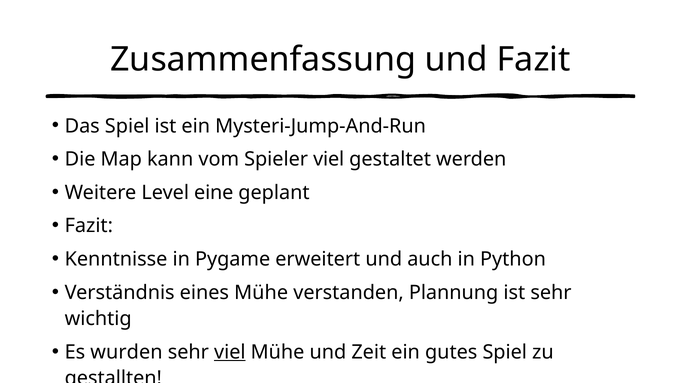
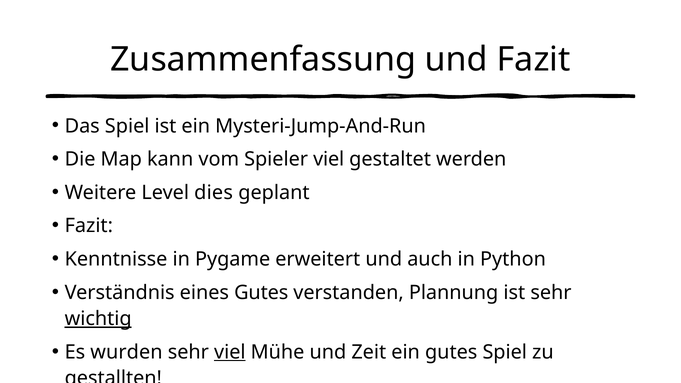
eine: eine -> dies
eines Mühe: Mühe -> Gutes
wichtig underline: none -> present
